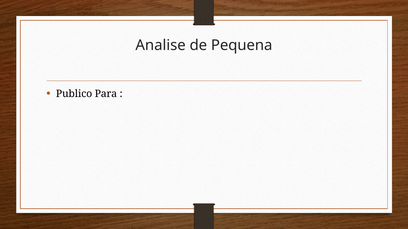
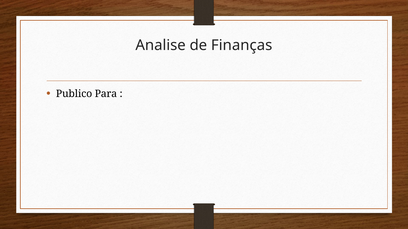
Pequena: Pequena -> Finanças
